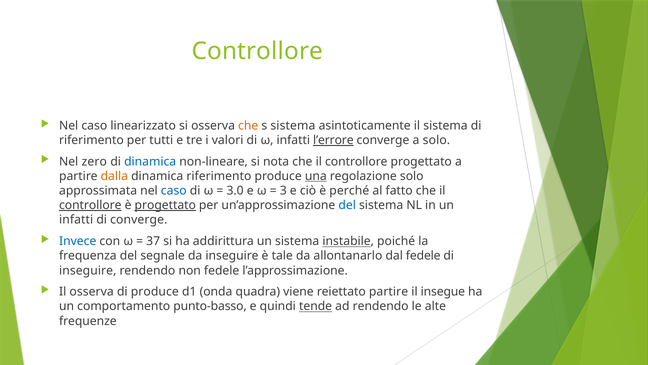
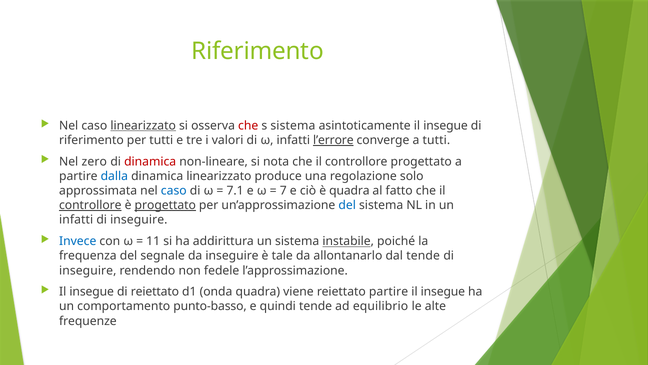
Controllore at (257, 51): Controllore -> Riferimento
linearizzato at (143, 125) underline: none -> present
che at (248, 125) colour: orange -> red
asintoticamente il sistema: sistema -> insegue
a solo: solo -> tutti
dinamica at (150, 161) colour: blue -> red
dalla colour: orange -> blue
dinamica riferimento: riferimento -> linearizzato
una underline: present -> none
3.0: 3.0 -> 7.1
3: 3 -> 7
è perché: perché -> quadra
converge at (139, 220): converge -> inseguire
37: 37 -> 11
dal fedele: fedele -> tende
osserva at (92, 291): osserva -> insegue
di produce: produce -> reiettato
tende at (316, 306) underline: present -> none
ad rendendo: rendendo -> equilibrio
